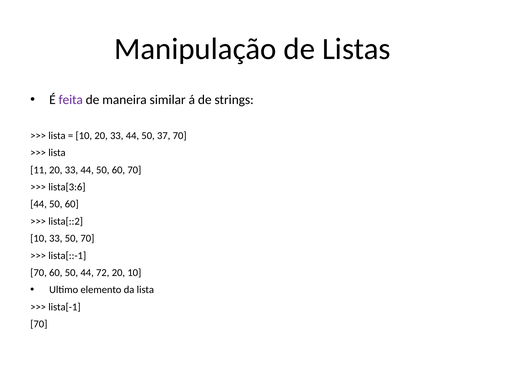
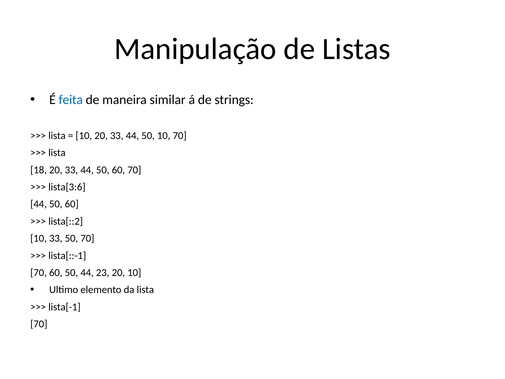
feita colour: purple -> blue
50 37: 37 -> 10
11: 11 -> 18
72: 72 -> 23
